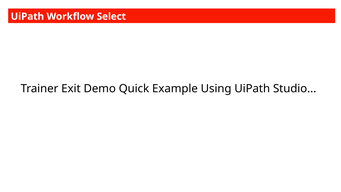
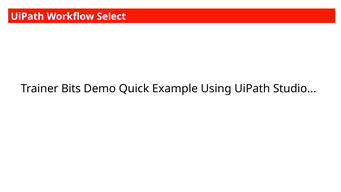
Exit: Exit -> Bits
